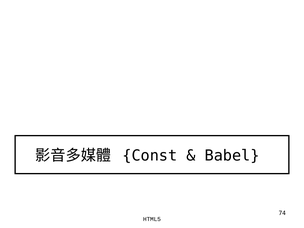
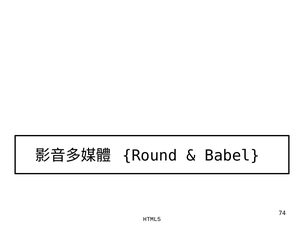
Const: Const -> Round
